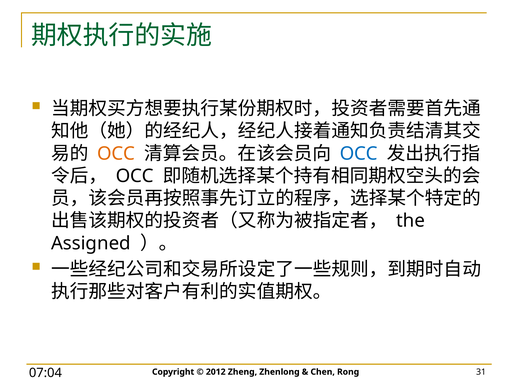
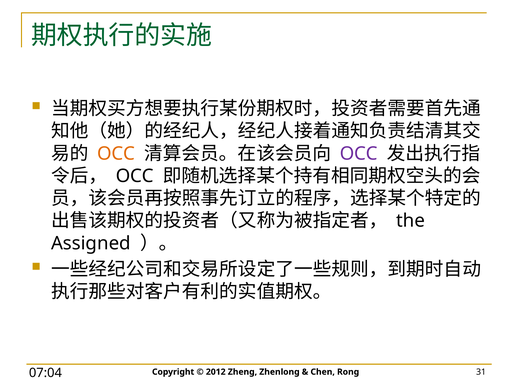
OCC at (359, 154) colour: blue -> purple
